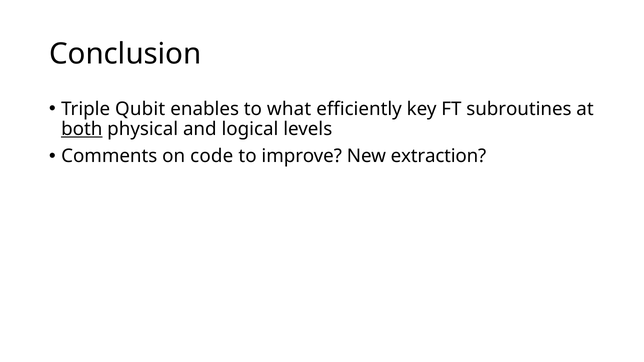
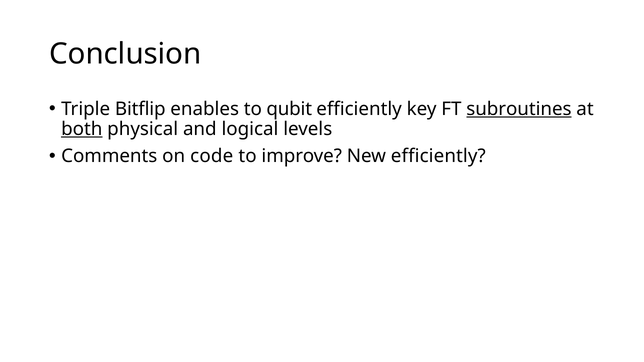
Qubit: Qubit -> Bitflip
what: what -> qubit
subroutines underline: none -> present
New extraction: extraction -> efficiently
